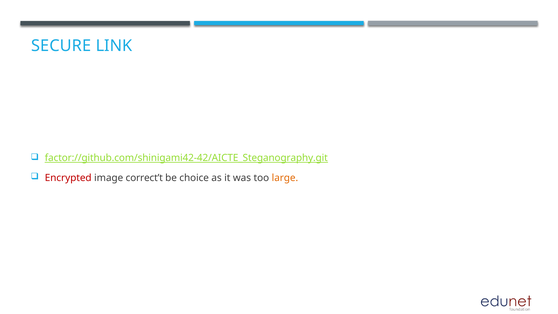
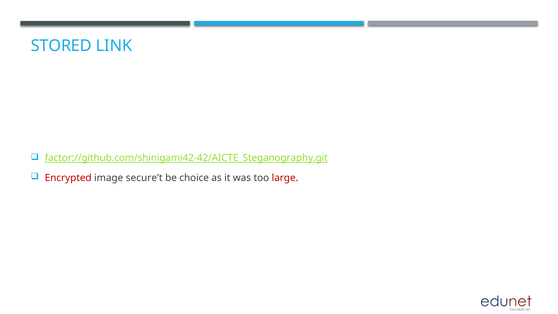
SECURE: SECURE -> STORED
correct’t: correct’t -> secure’t
large colour: orange -> red
